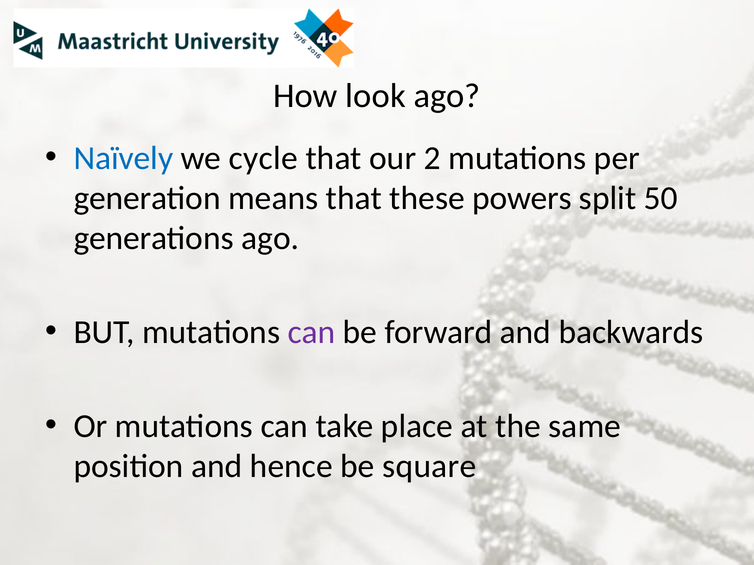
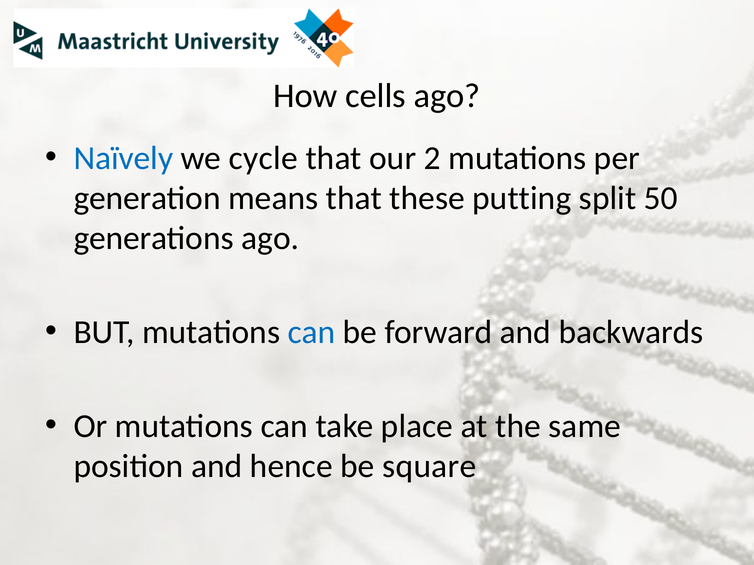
look: look -> cells
powers: powers -> putting
can at (312, 332) colour: purple -> blue
